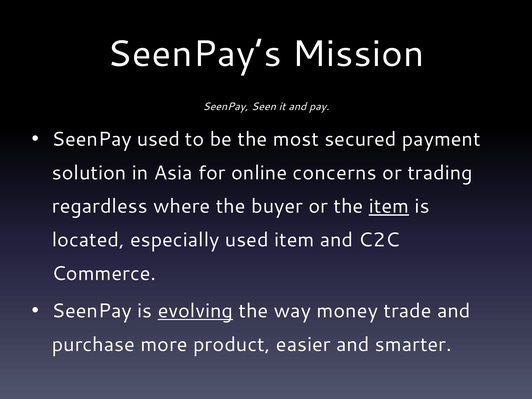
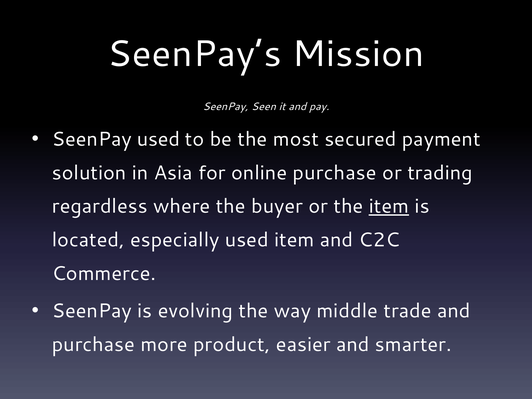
online concerns: concerns -> purchase
evolving underline: present -> none
money: money -> middle
